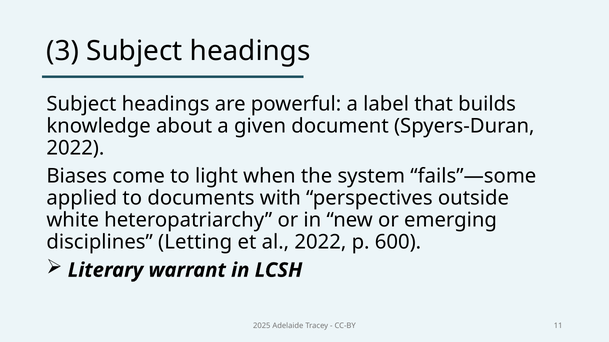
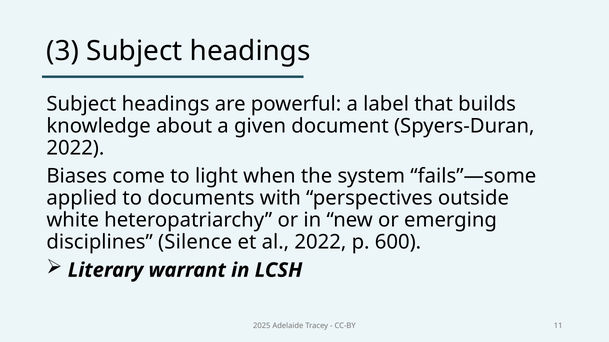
Letting: Letting -> Silence
